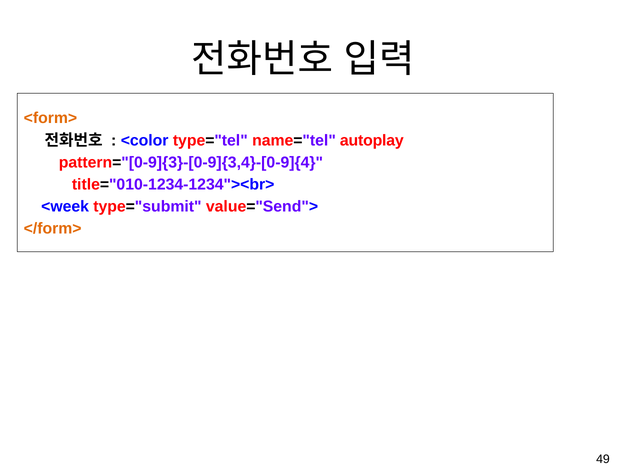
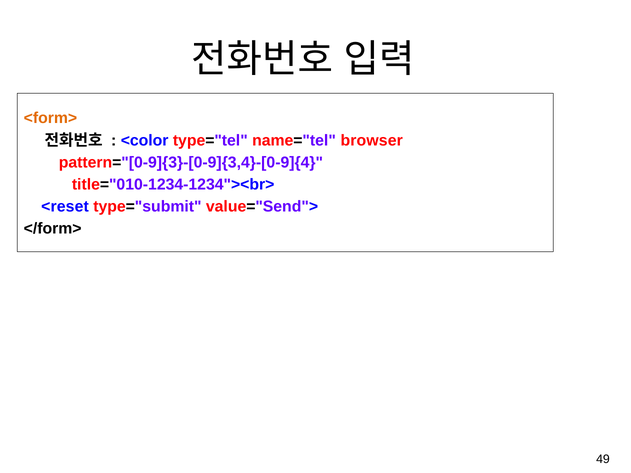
autoplay: autoplay -> browser
<week: <week -> <reset
</form> colour: orange -> black
